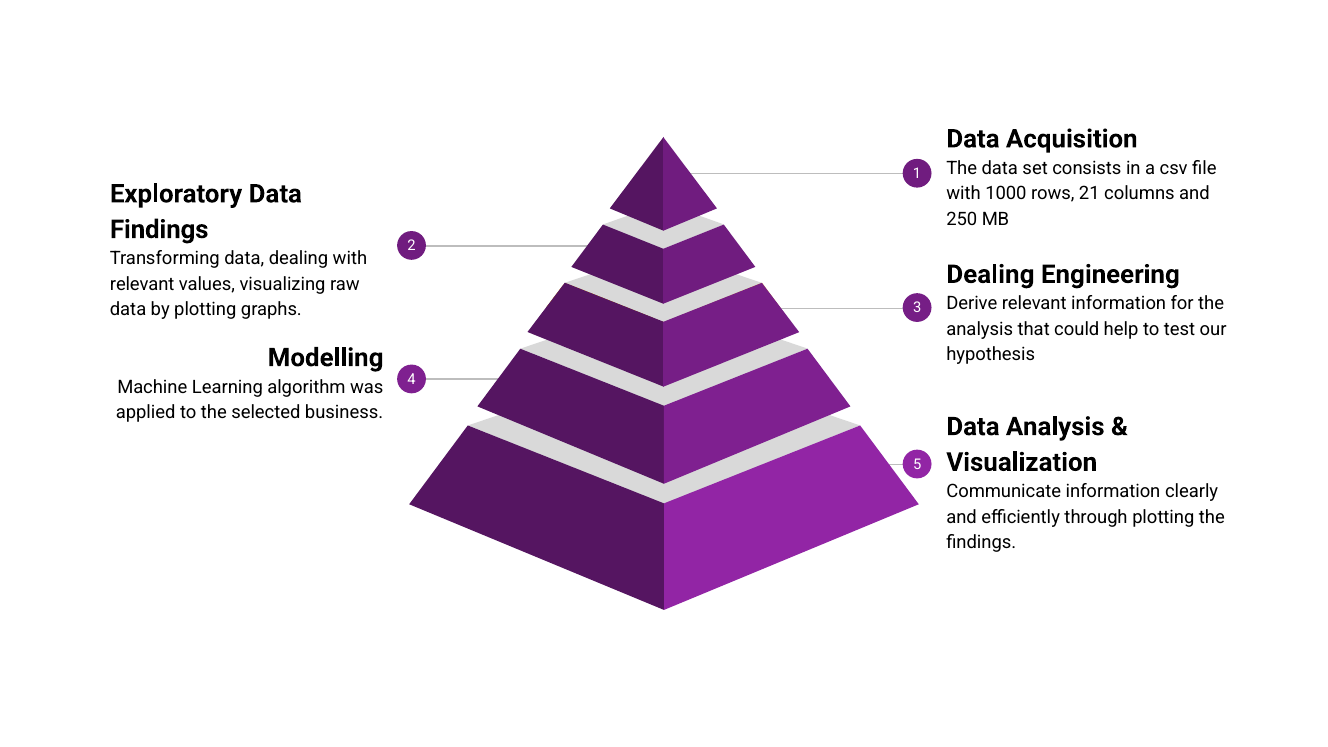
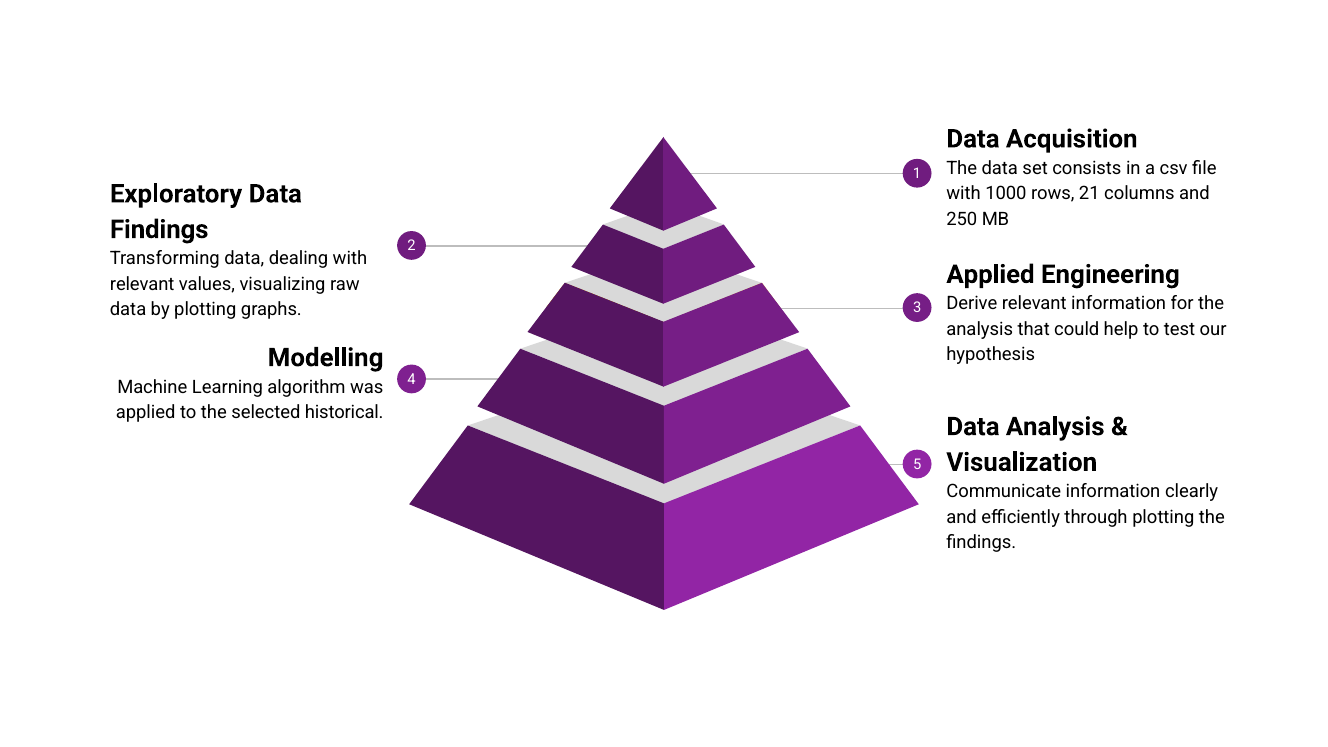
Dealing at (990, 274): Dealing -> Applied
business: business -> historical
